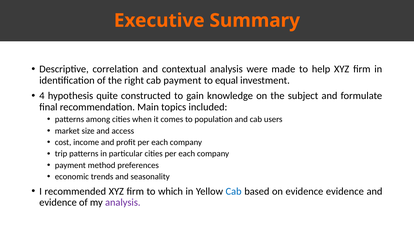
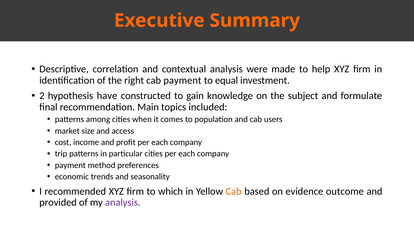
4: 4 -> 2
quite: quite -> have
Cab at (234, 191) colour: blue -> orange
evidence evidence: evidence -> outcome
evidence at (58, 202): evidence -> provided
